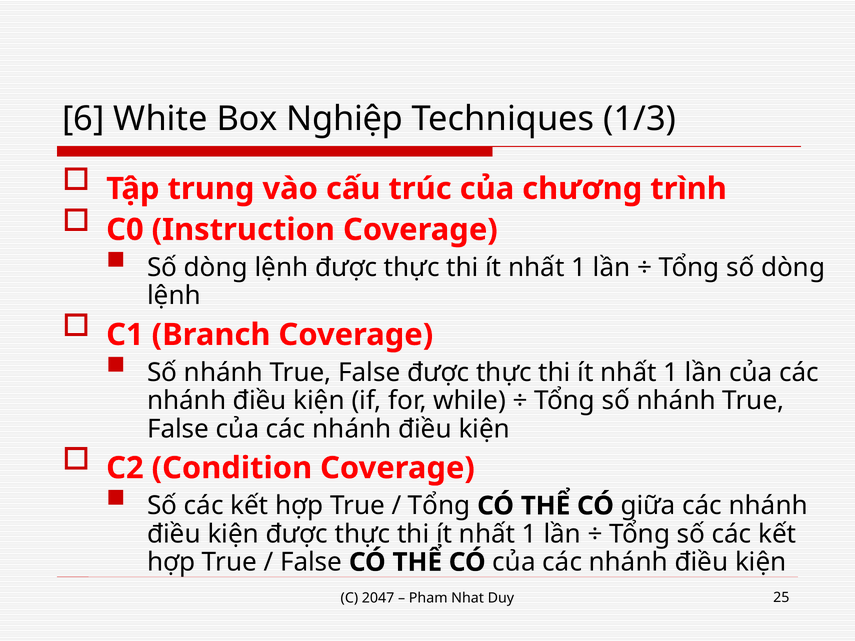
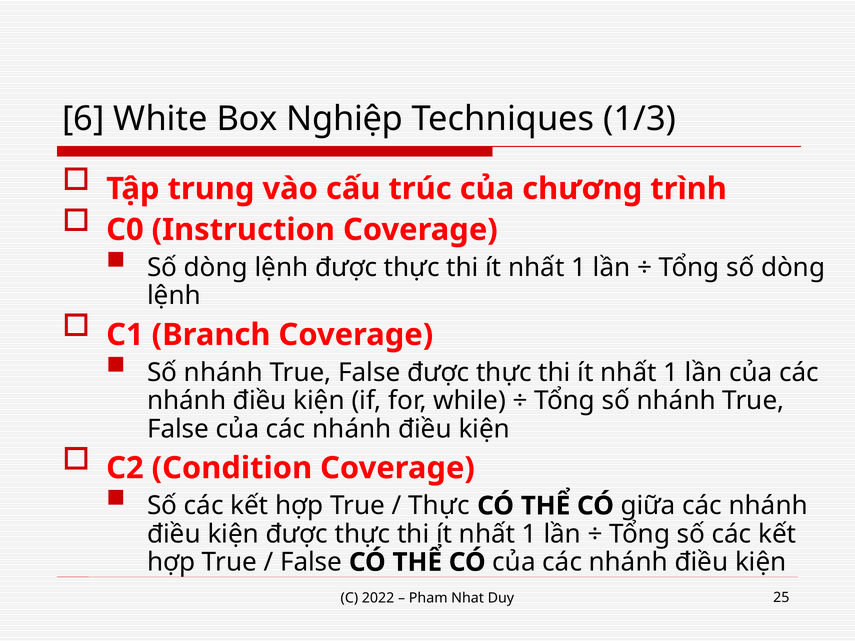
Tổng at (439, 506): Tổng -> Thực
2047: 2047 -> 2022
